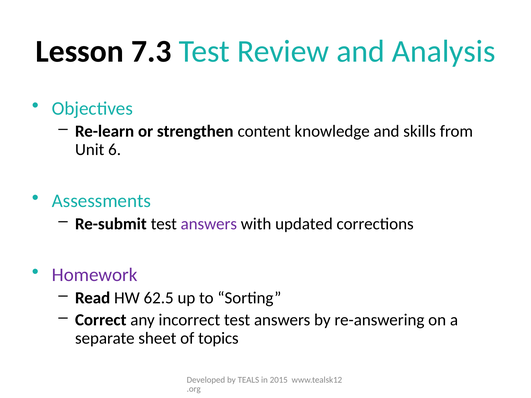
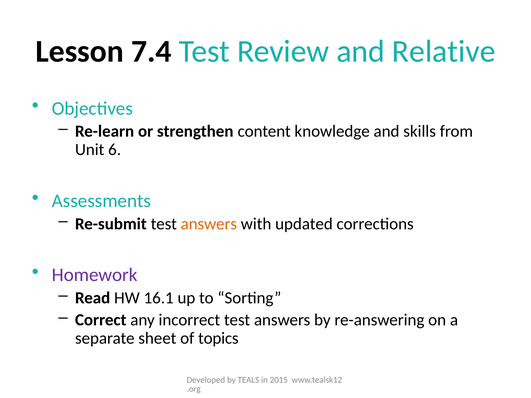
7.3: 7.3 -> 7.4
Analysis: Analysis -> Relative
answers at (209, 224) colour: purple -> orange
62.5: 62.5 -> 16.1
